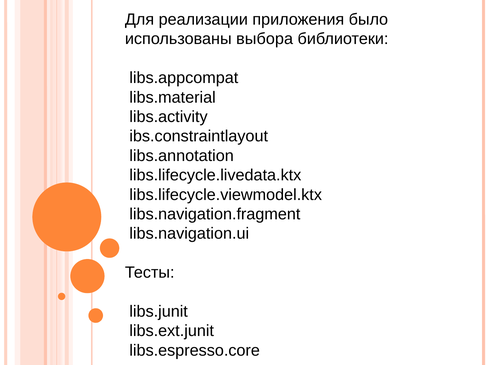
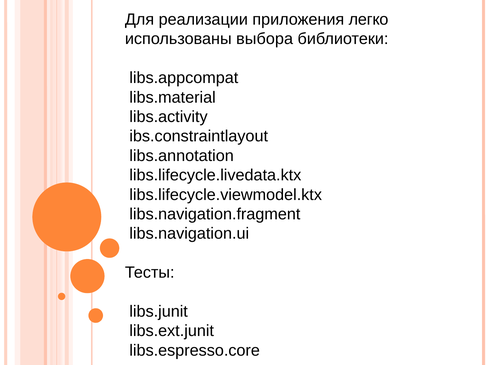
было: было -> легко
